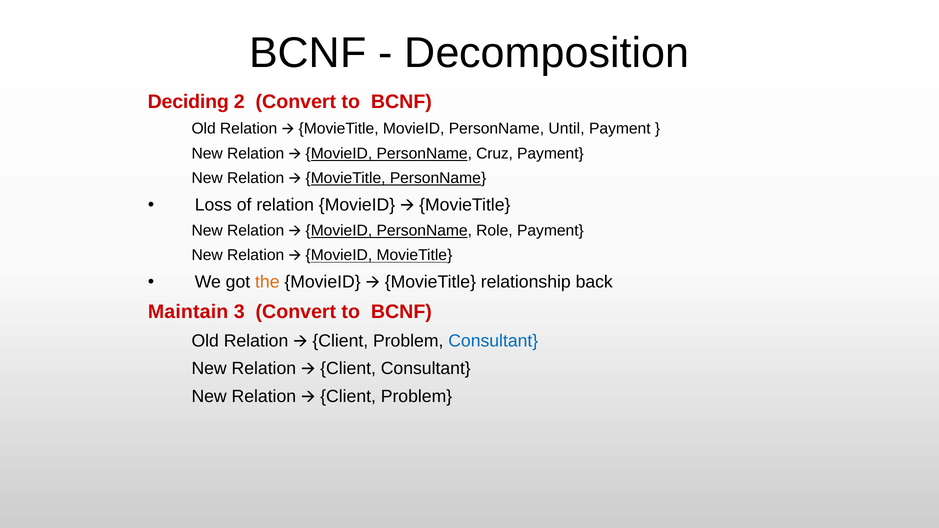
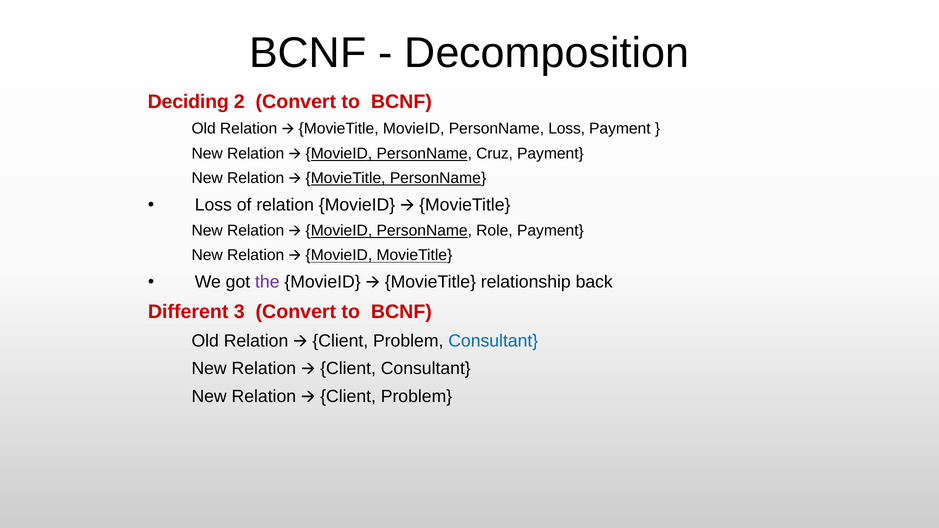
PersonName Until: Until -> Loss
the colour: orange -> purple
Maintain: Maintain -> Different
